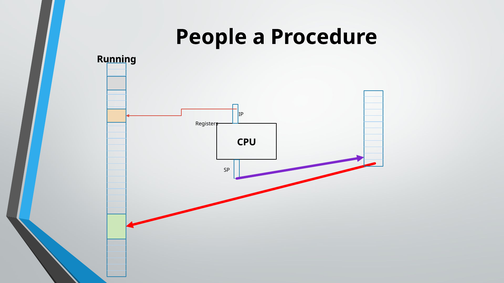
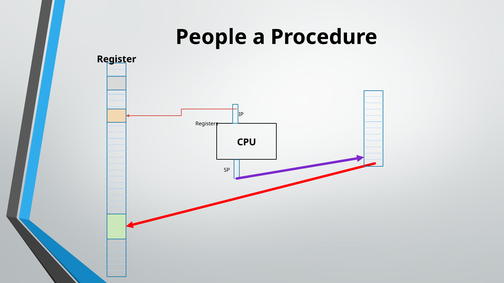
Running: Running -> Register
